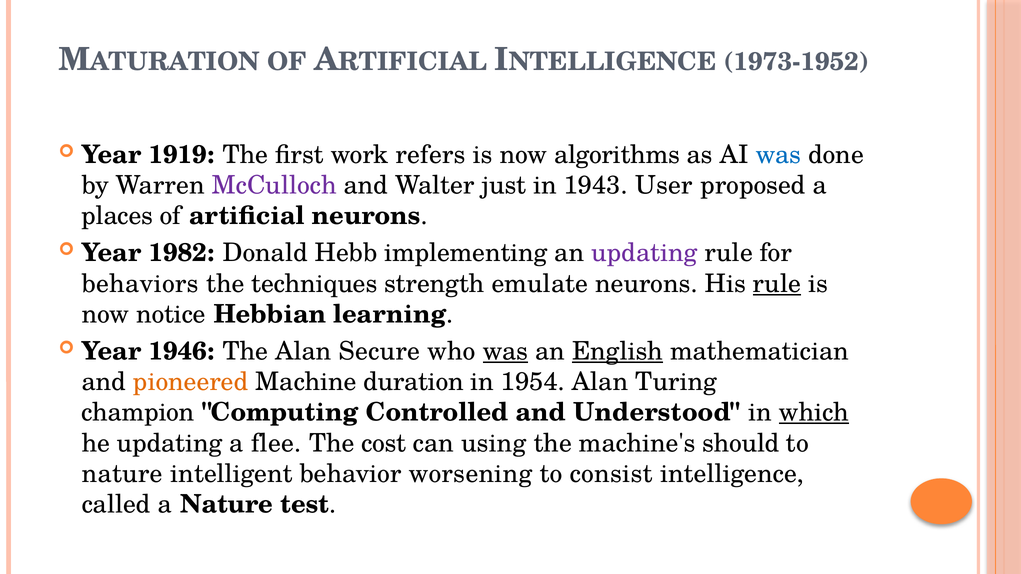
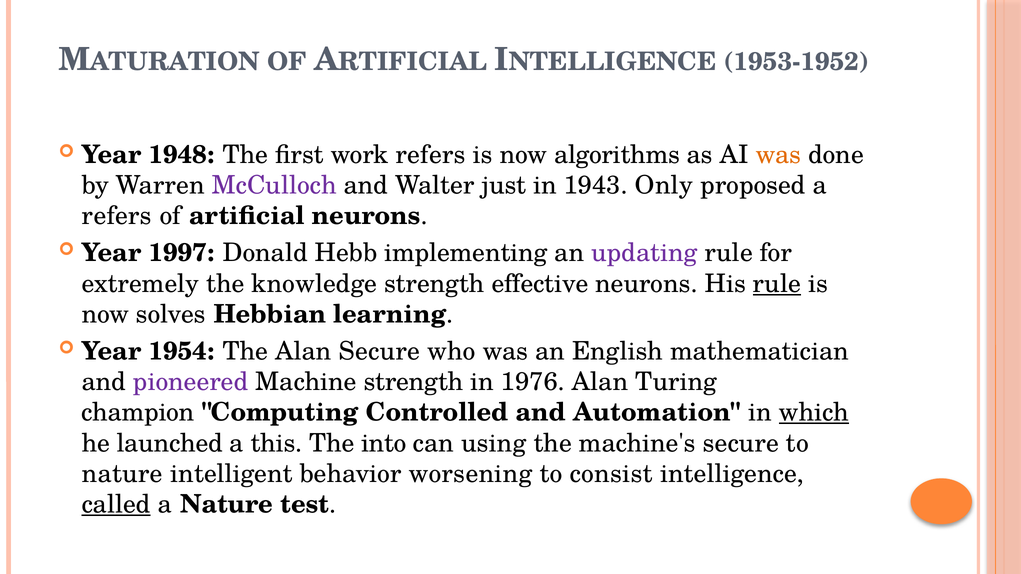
1973-1952: 1973-1952 -> 1953-1952
1919: 1919 -> 1948
was at (778, 155) colour: blue -> orange
User: User -> Only
places at (117, 216): places -> refers
1982: 1982 -> 1997
behaviors: behaviors -> extremely
techniques: techniques -> knowledge
emulate: emulate -> effective
notice: notice -> solves
1946: 1946 -> 1954
was at (506, 351) underline: present -> none
English underline: present -> none
pioneered colour: orange -> purple
Machine duration: duration -> strength
1954: 1954 -> 1976
Understood: Understood -> Automation
he updating: updating -> launched
flee: flee -> this
cost: cost -> into
machine's should: should -> secure
called underline: none -> present
